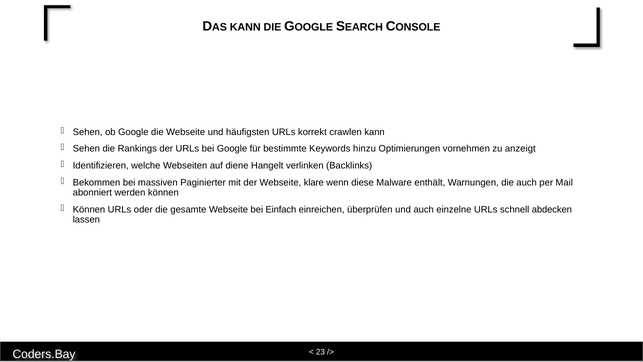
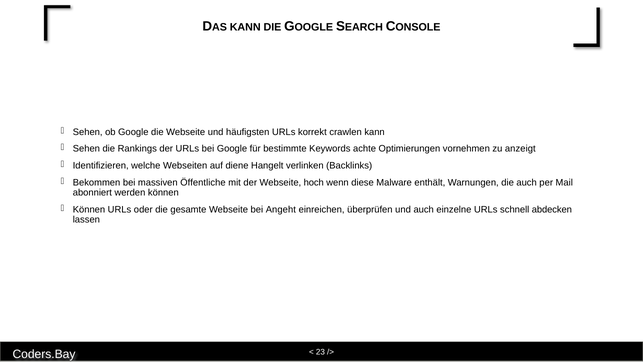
hinzu: hinzu -> achte
Paginierter: Paginierter -> Öffentliche
klare: klare -> hoch
Einfach: Einfach -> Angeht
